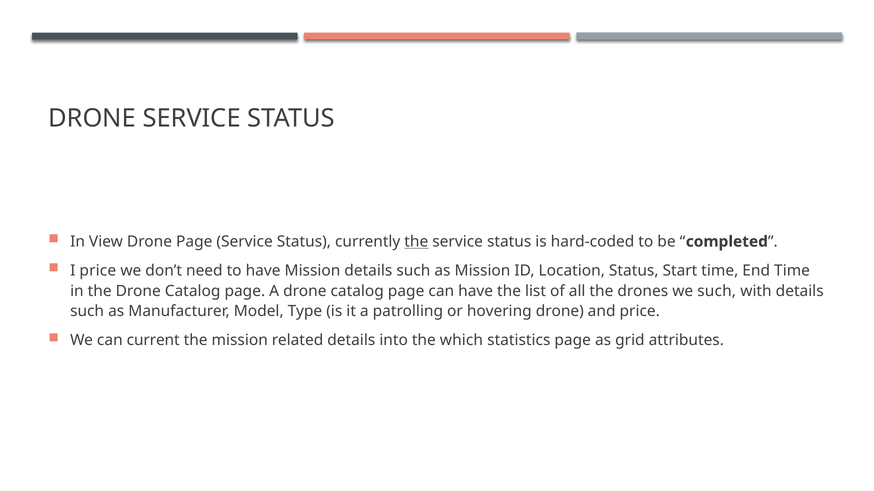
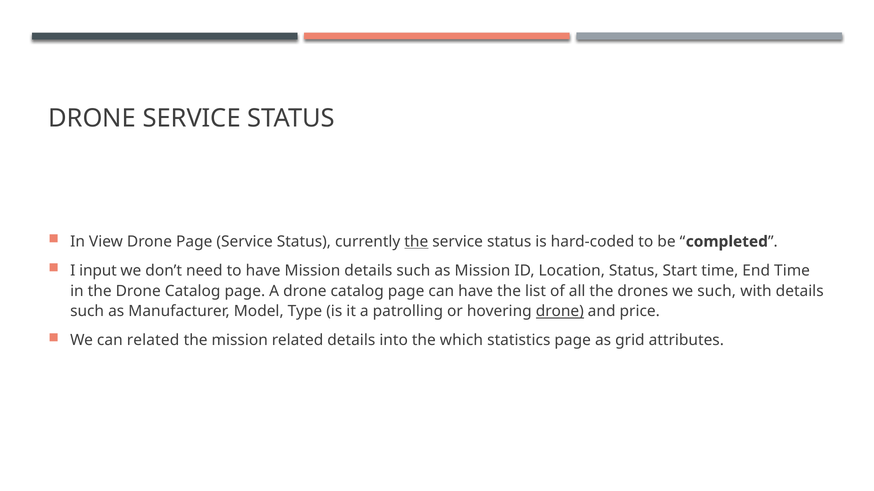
I price: price -> input
drone at (560, 312) underline: none -> present
can current: current -> related
